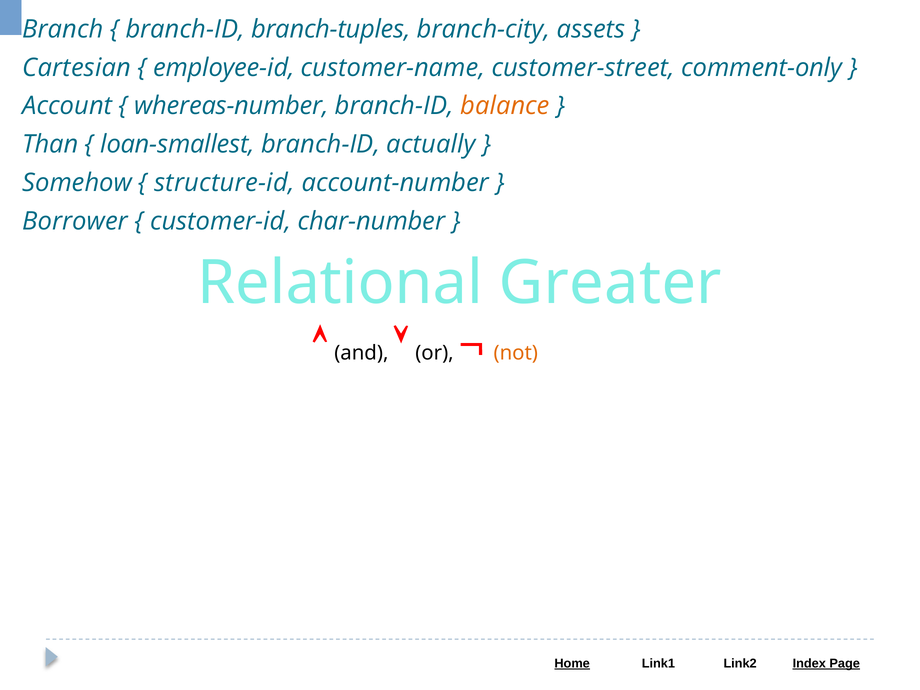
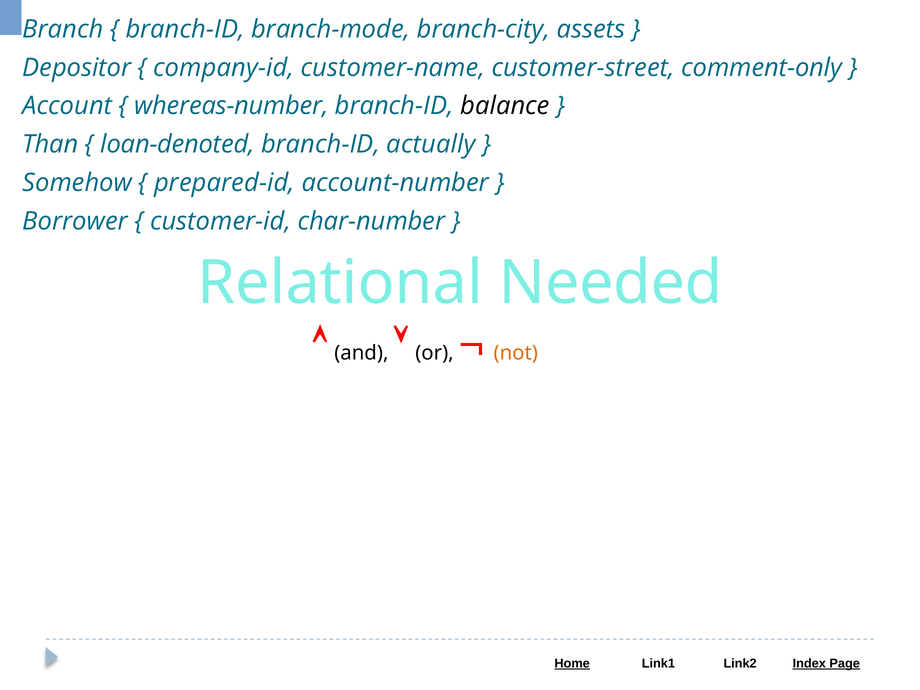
branch-tuples: branch-tuples -> branch-mode
Cartesian: Cartesian -> Depositor
employee-id: employee-id -> company-id
balance colour: orange -> black
loan-smallest: loan-smallest -> loan-denoted
structure-id: structure-id -> prepared-id
Greater: Greater -> Needed
